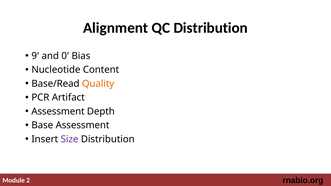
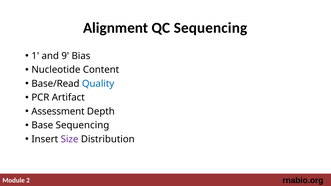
QC Distribution: Distribution -> Sequencing
9: 9 -> 1
0: 0 -> 9
Quality colour: orange -> blue
Base Assessment: Assessment -> Sequencing
